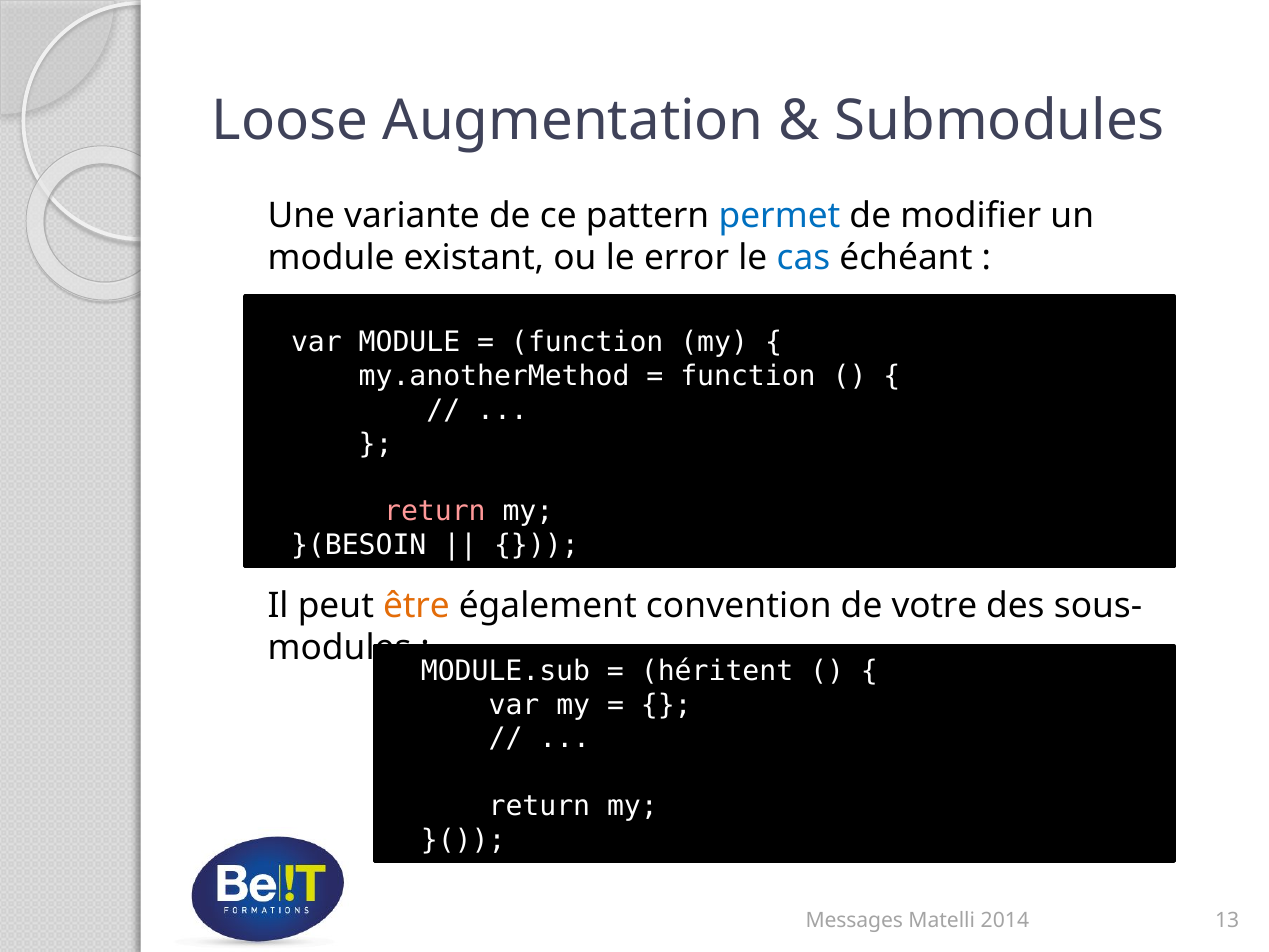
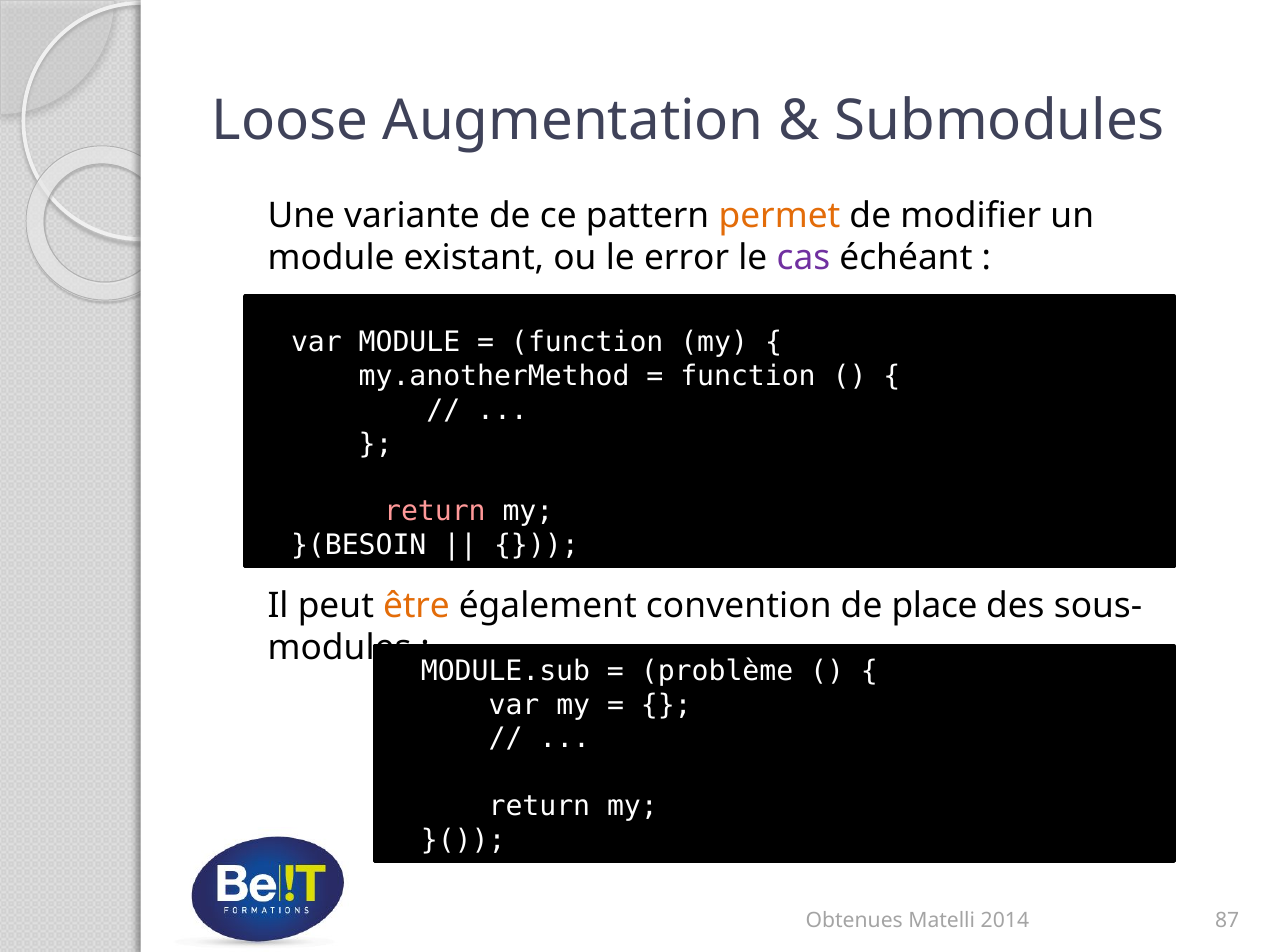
permet colour: blue -> orange
cas colour: blue -> purple
votre: votre -> place
héritent: héritent -> problème
Messages: Messages -> Obtenues
13: 13 -> 87
